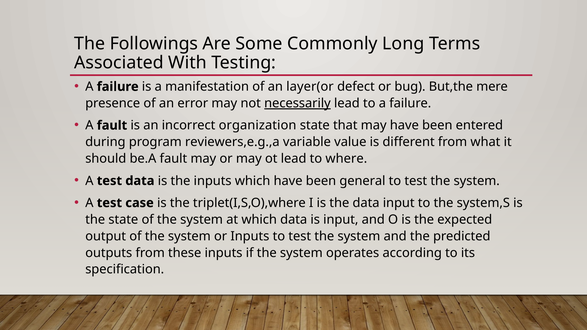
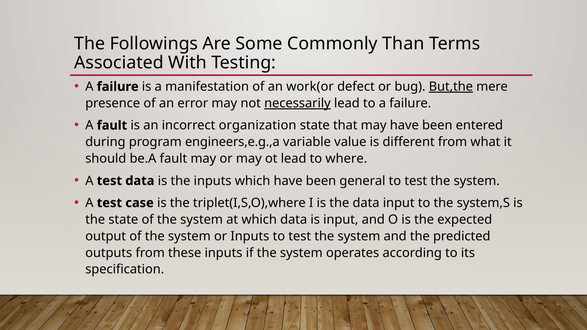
Long: Long -> Than
layer(or: layer(or -> work(or
But,the underline: none -> present
reviewers,e.g.,a: reviewers,e.g.,a -> engineers,e.g.,a
